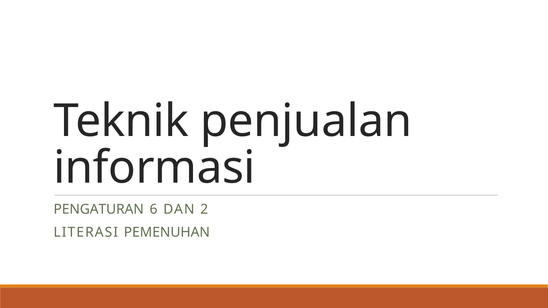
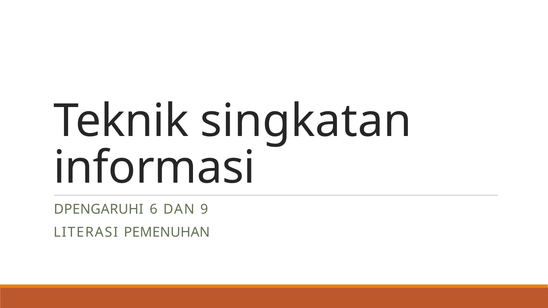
penjualan: penjualan -> singkatan
PENGATURAN: PENGATURAN -> DPENGARUHI
2: 2 -> 9
